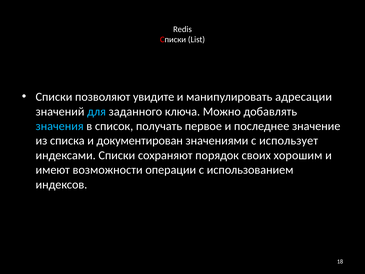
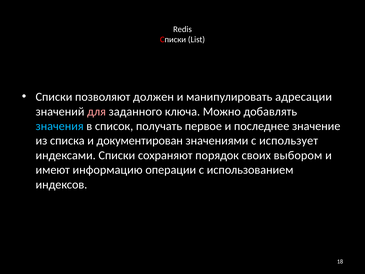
увидите: увидите -> должен
для colour: light blue -> pink
хорошим: хорошим -> выбором
возможности: возможности -> информацию
